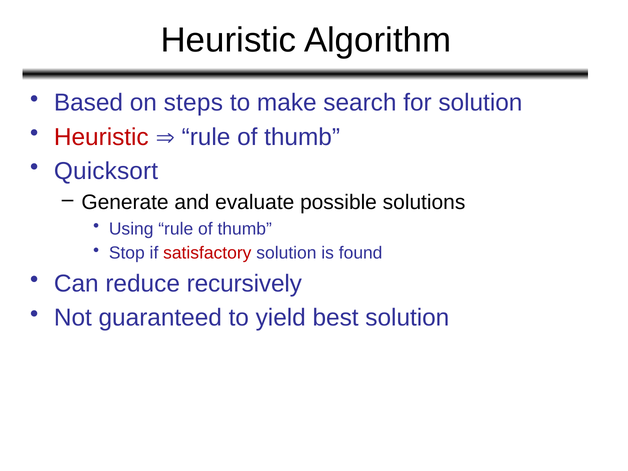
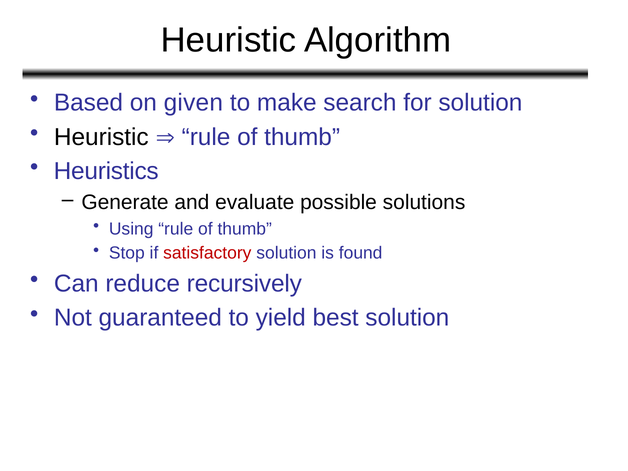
steps: steps -> given
Heuristic at (101, 137) colour: red -> black
Quicksort: Quicksort -> Heuristics
